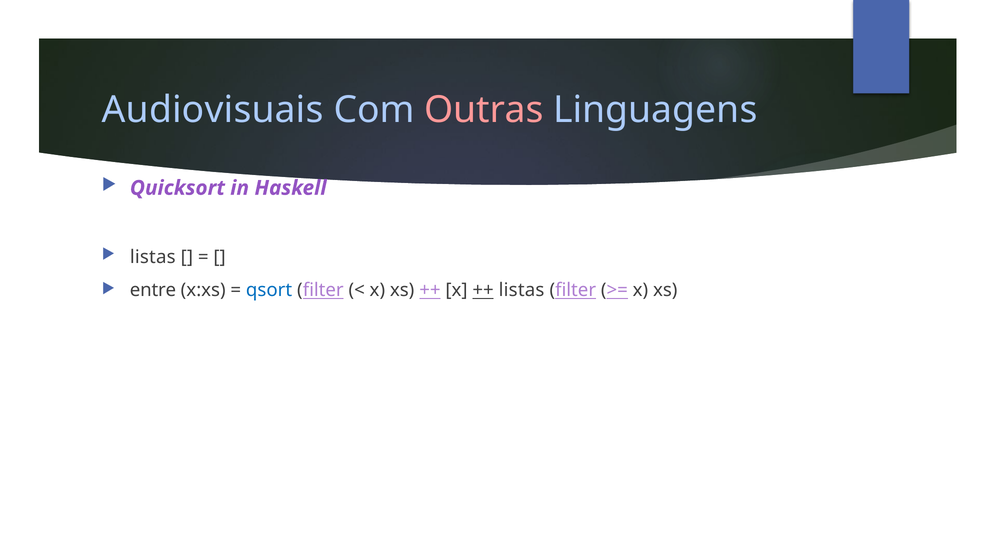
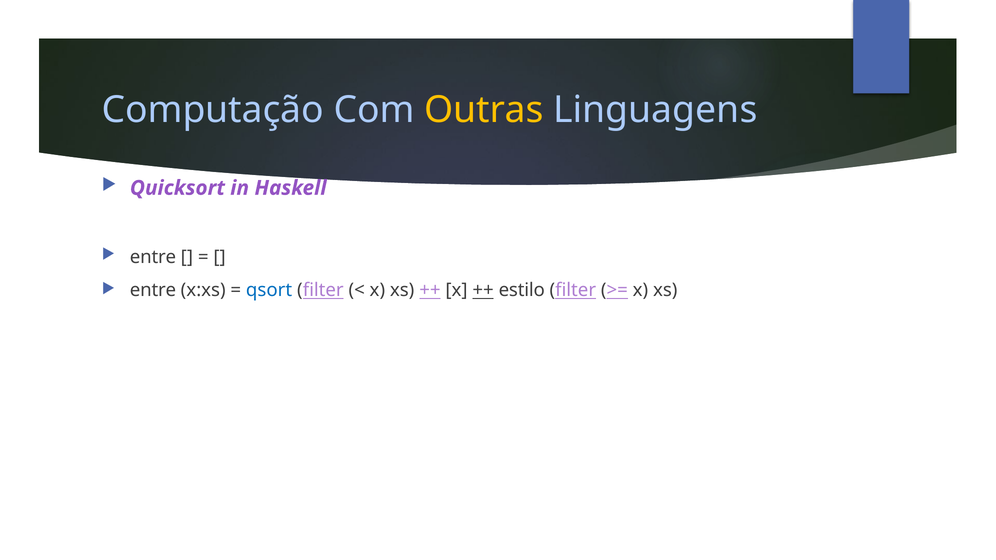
Audiovisuais: Audiovisuais -> Computação
Outras colour: pink -> yellow
listas at (153, 257): listas -> entre
listas at (522, 290): listas -> estilo
